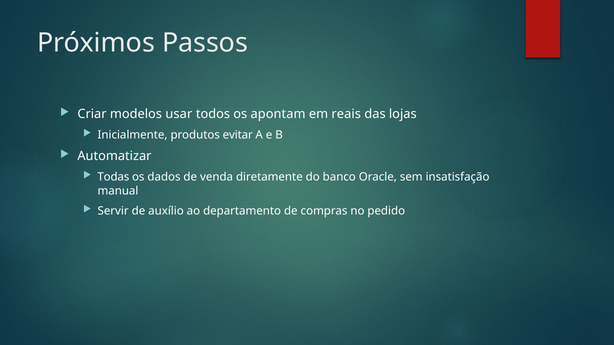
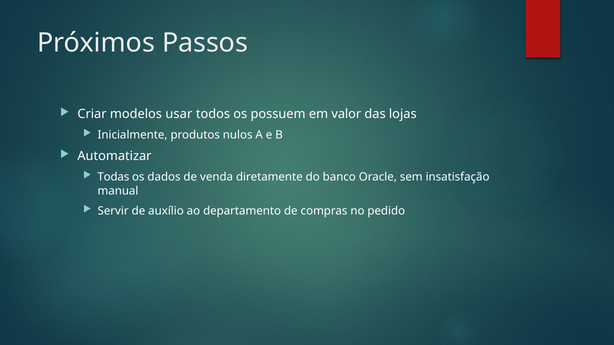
apontam: apontam -> possuem
reais: reais -> valor
evitar: evitar -> nulos
